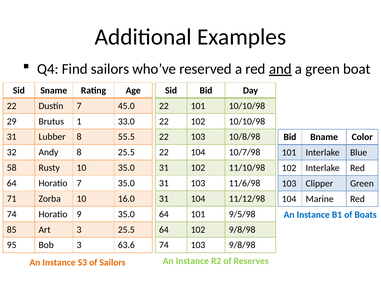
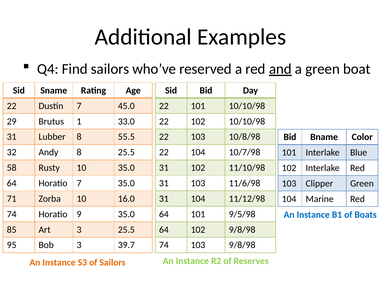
63.6: 63.6 -> 39.7
